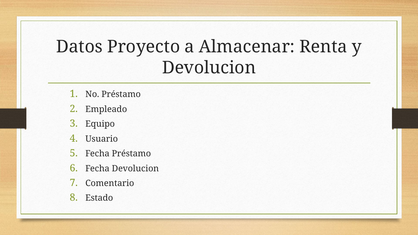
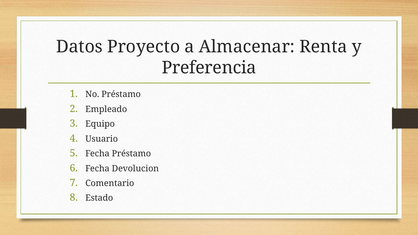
Devolucion at (209, 68): Devolucion -> Preferencia
